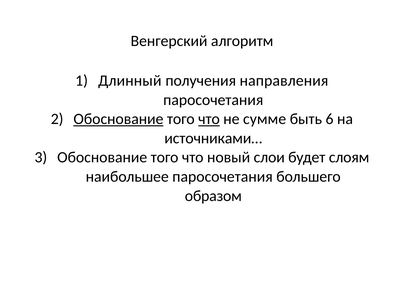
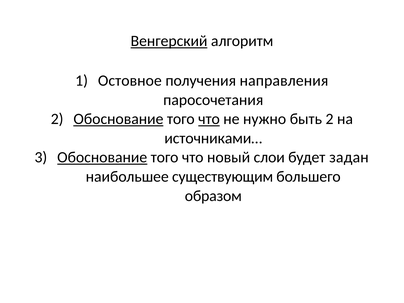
Венгерский underline: none -> present
Длинный: Длинный -> Остовное
сумме: сумме -> нужно
быть 6: 6 -> 2
Обоснование at (102, 157) underline: none -> present
слоям: слоям -> задан
наибольшее паросочетания: паросочетания -> существующим
